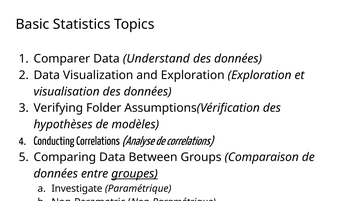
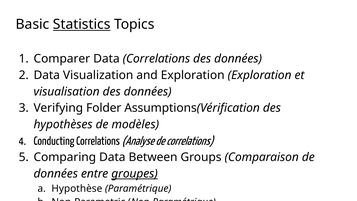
Statistics underline: none -> present
Data Understand: Understand -> Correlations
Investigate: Investigate -> Hypothèse
